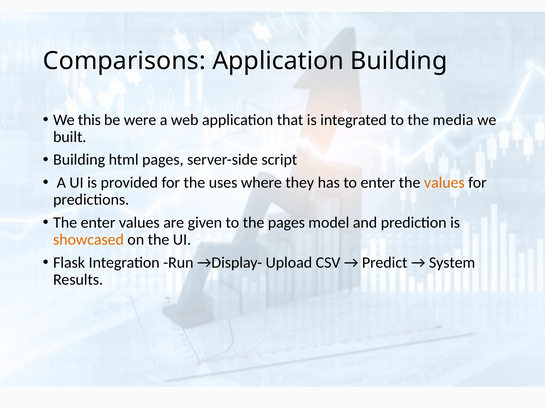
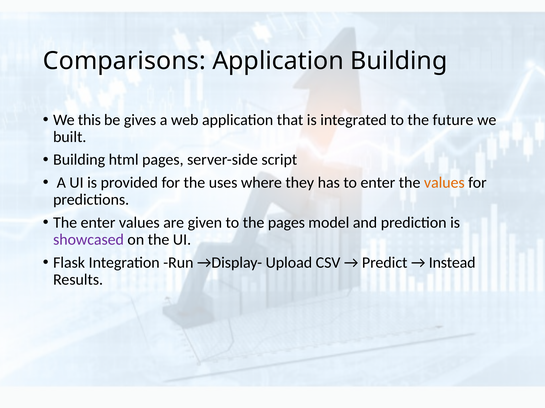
were: were -> gives
media: media -> future
showcased colour: orange -> purple
System: System -> Instead
